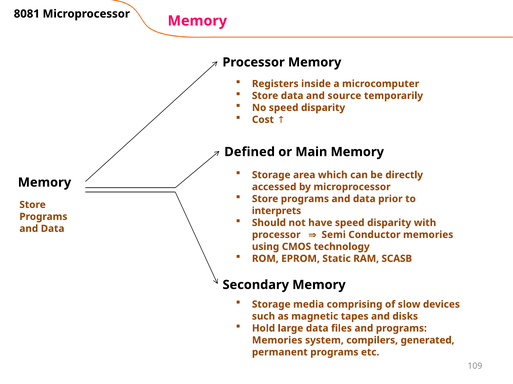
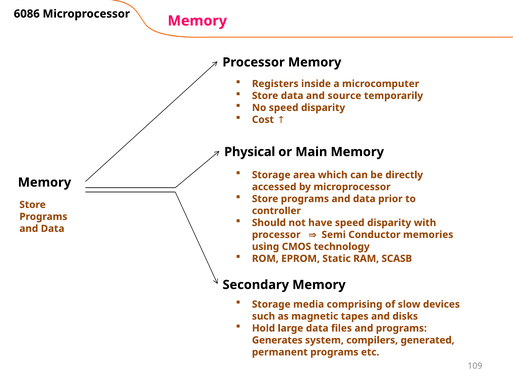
8081: 8081 -> 6086
Defined: Defined -> Physical
interprets: interprets -> controller
Memories at (277, 341): Memories -> Generates
